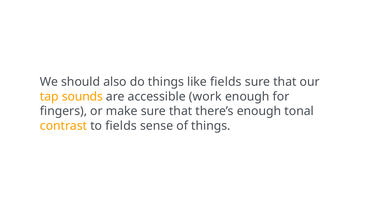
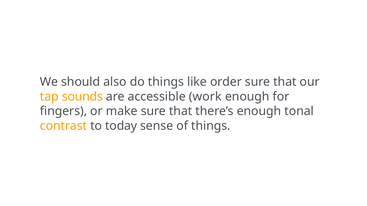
like fields: fields -> order
to fields: fields -> today
